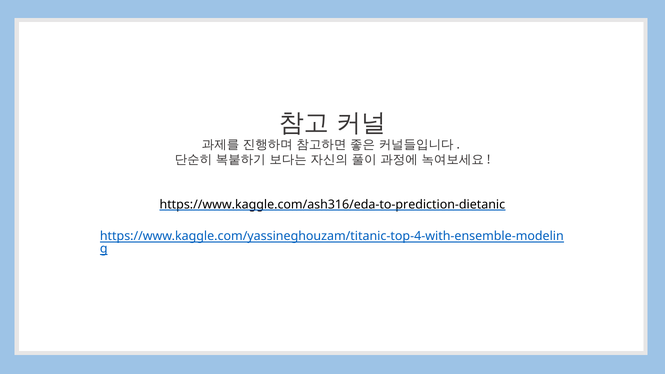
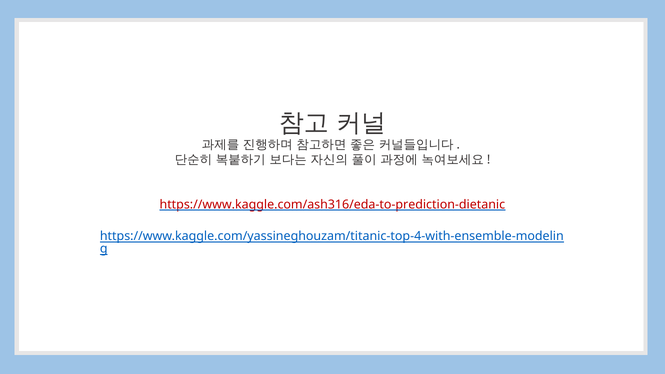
https://www.kaggle.com/ash316/eda-to-prediction-dietanic colour: black -> red
